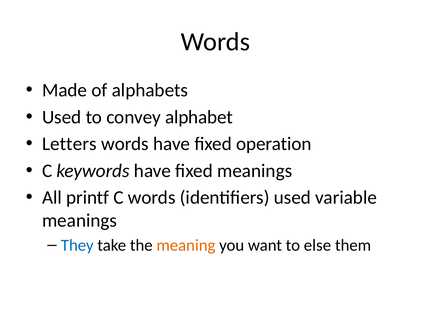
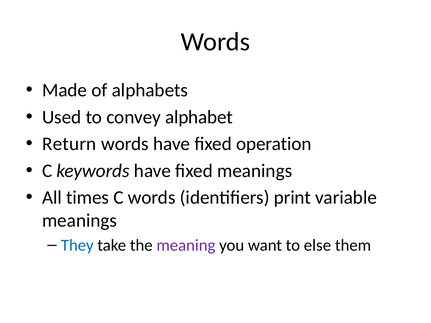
Letters: Letters -> Return
printf: printf -> times
identifiers used: used -> print
meaning colour: orange -> purple
